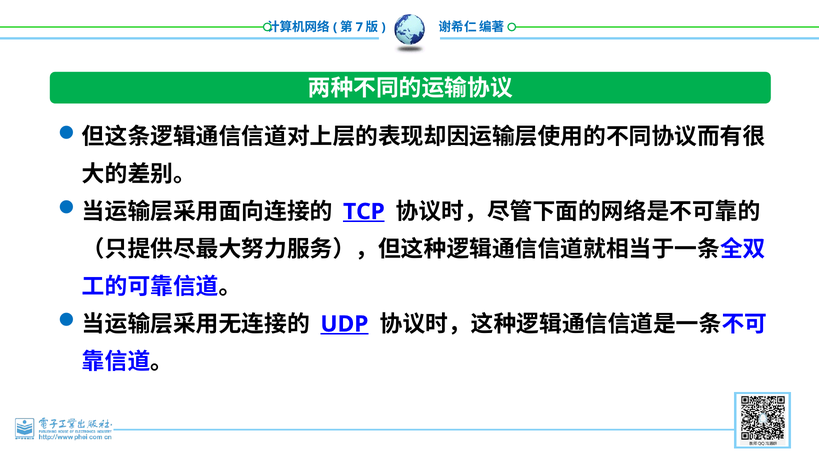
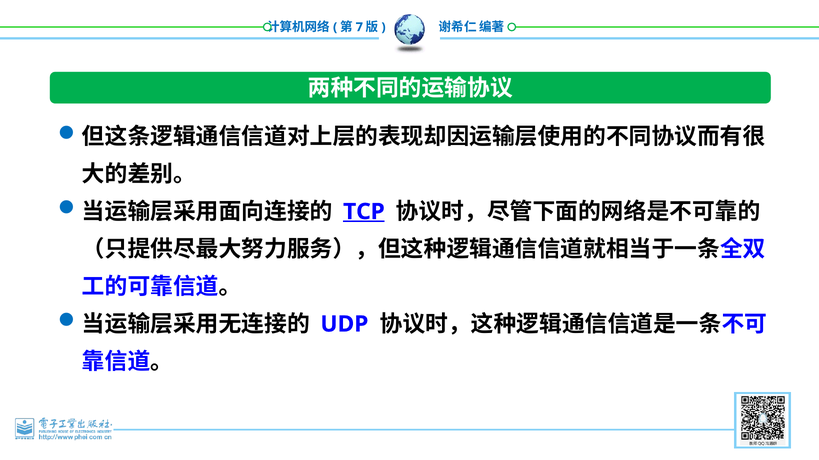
UDP underline: present -> none
